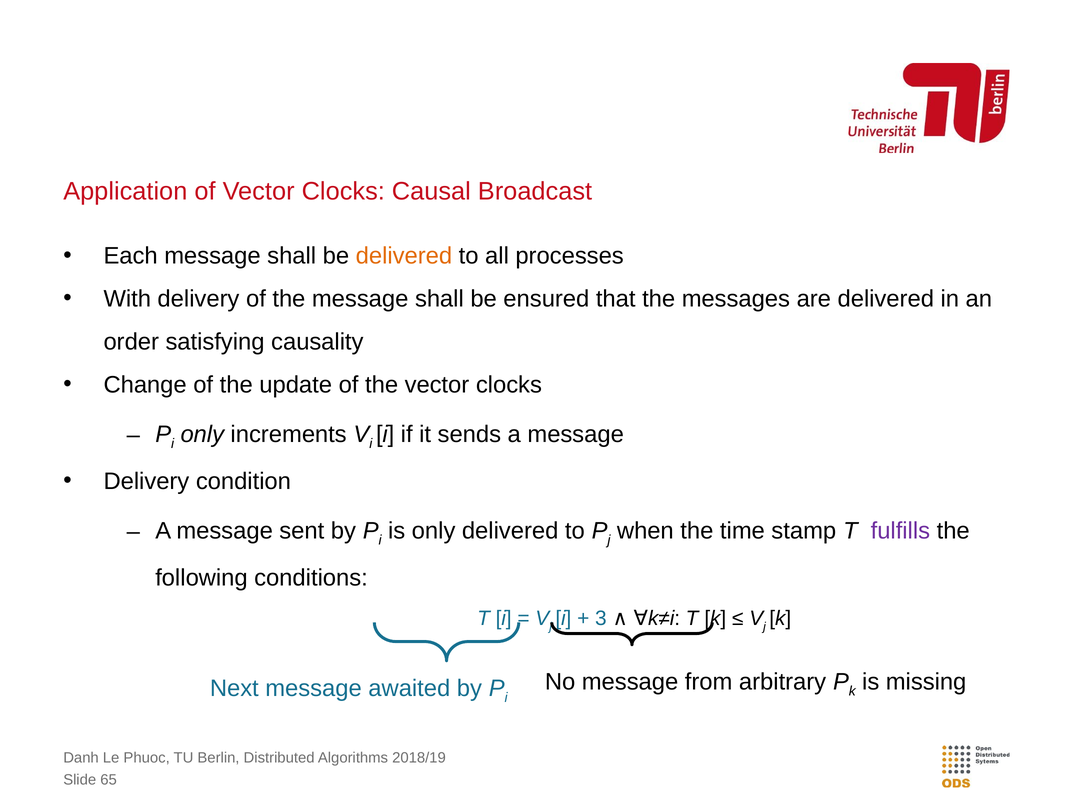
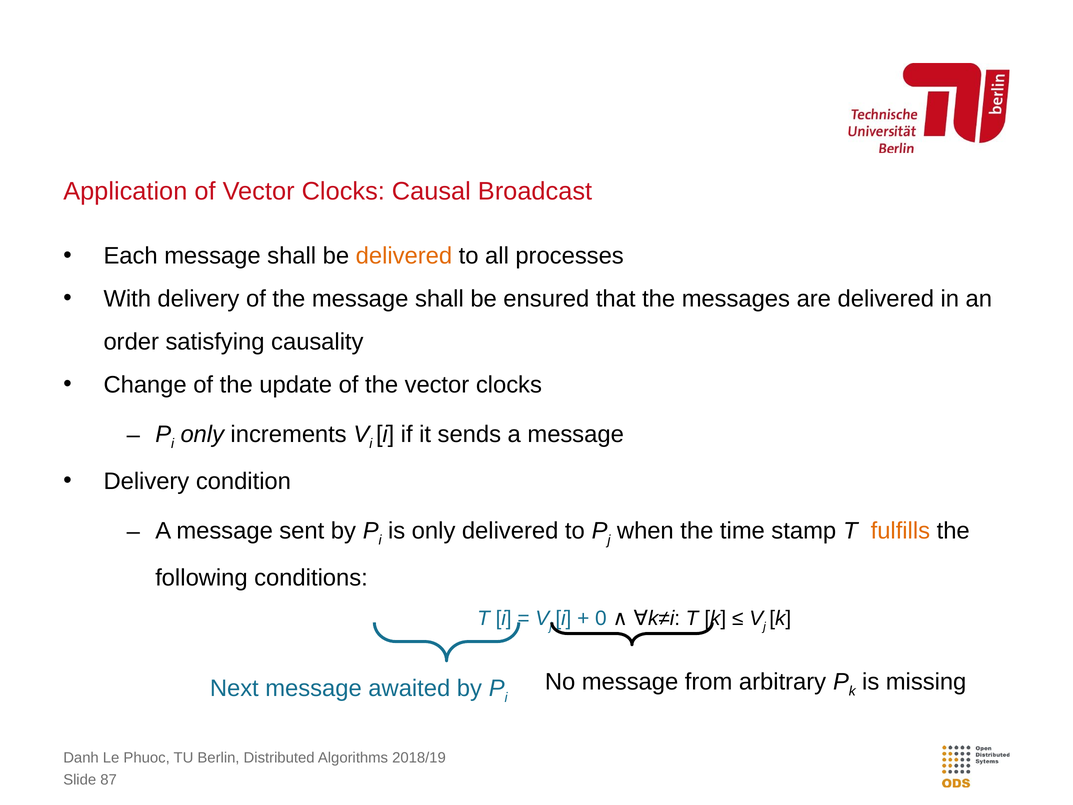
fulfills colour: purple -> orange
3: 3 -> 0
65: 65 -> 87
